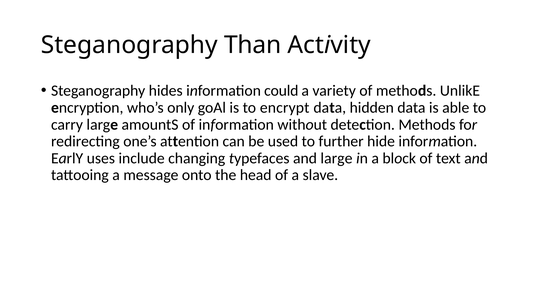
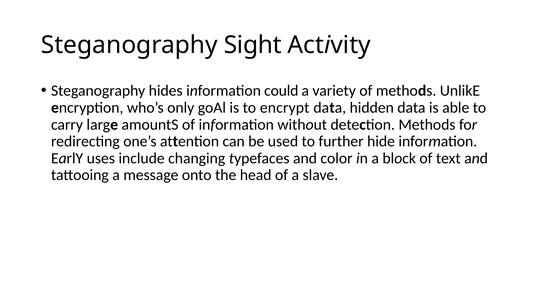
Steganography Than: Than -> Sight
and large: large -> color
